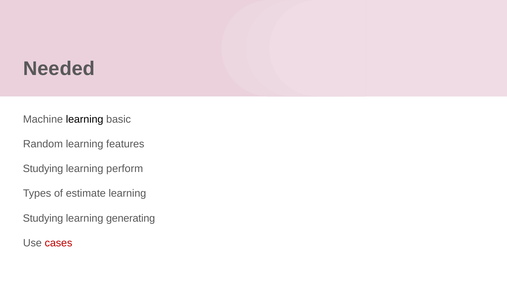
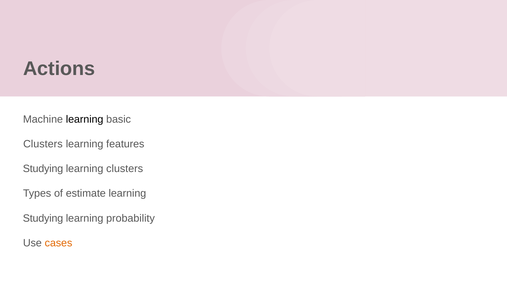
Needed: Needed -> Actions
Random at (43, 144): Random -> Clusters
learning perform: perform -> clusters
generating: generating -> probability
cases colour: red -> orange
